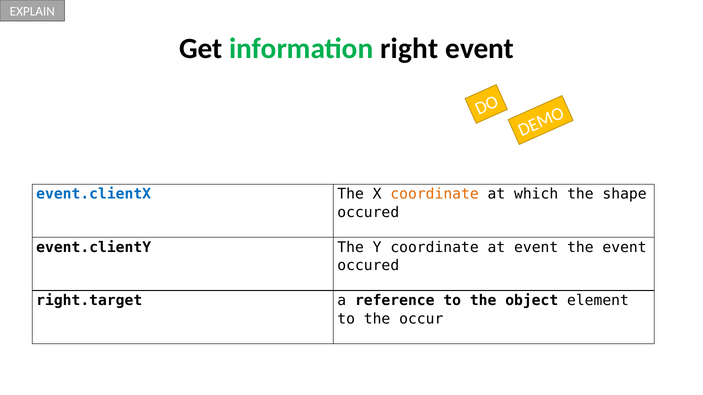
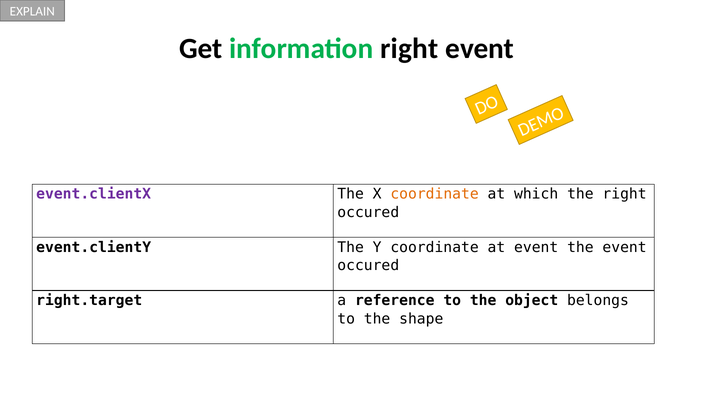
event.clientX colour: blue -> purple
the shape: shape -> right
element: element -> belongs
occur: occur -> shape
